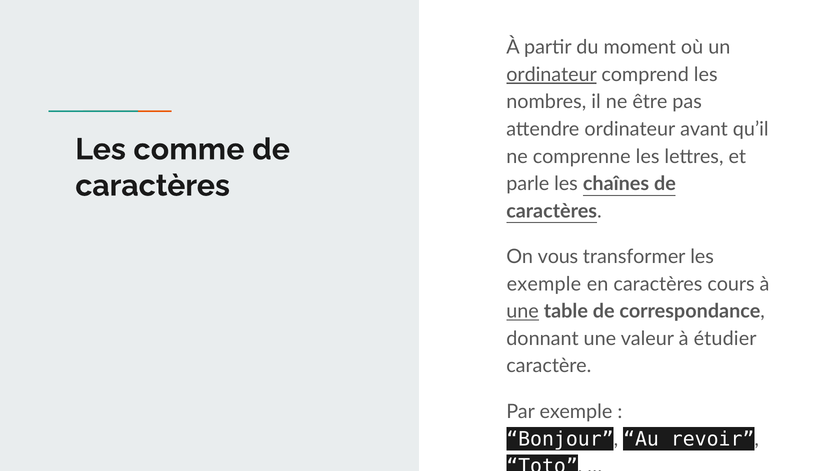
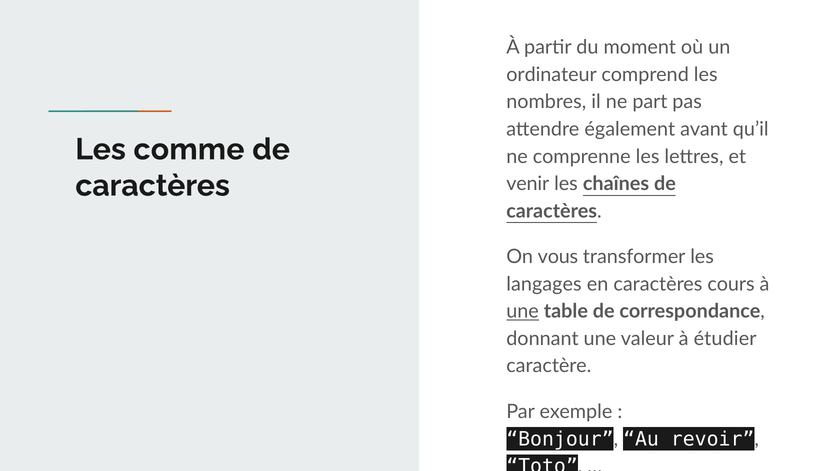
ordinateur at (552, 75) underline: present -> none
être: être -> part
attendre ordinateur: ordinateur -> également
parle: parle -> venir
exemple at (544, 284): exemple -> langages
